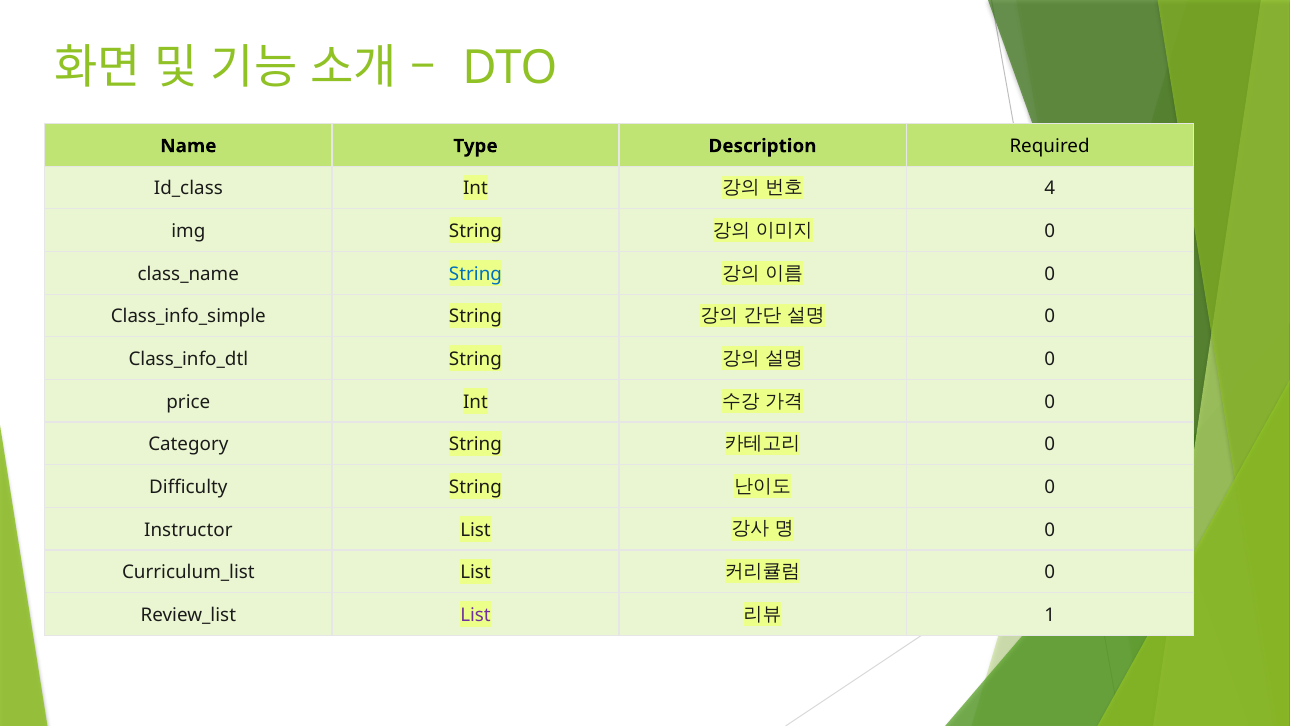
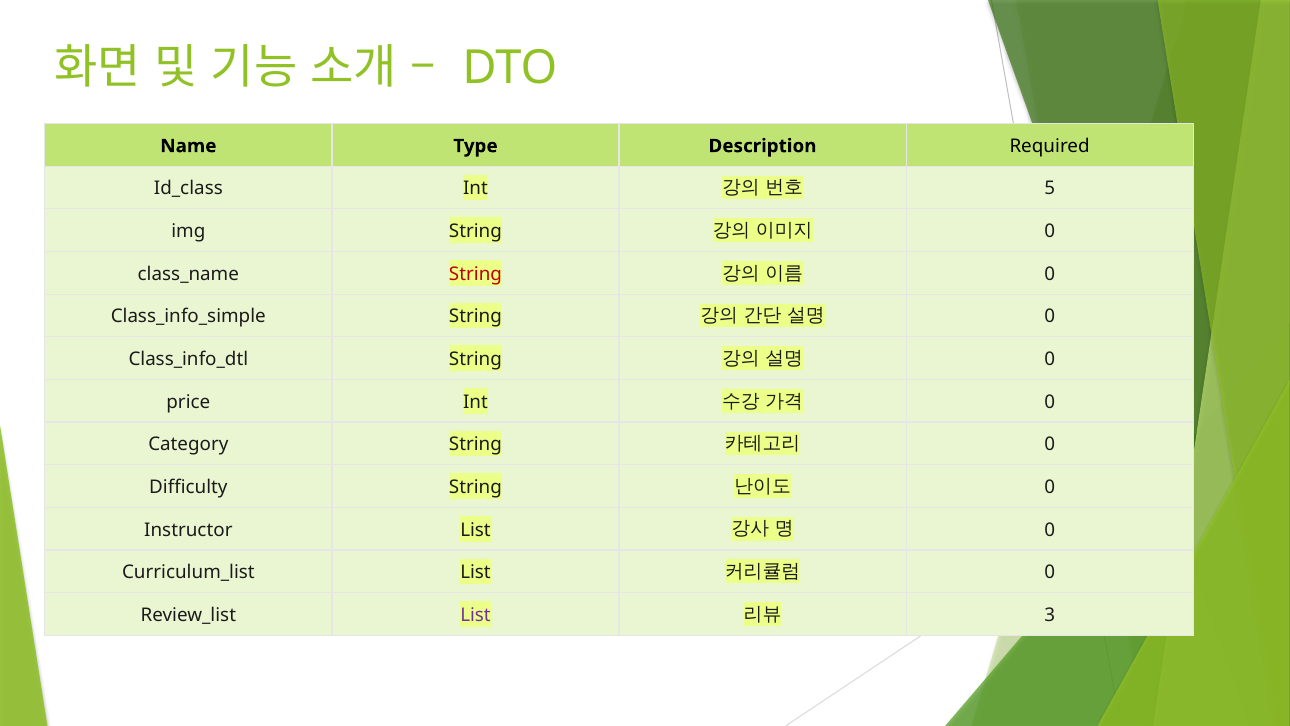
4: 4 -> 5
String at (475, 274) colour: blue -> red
1: 1 -> 3
